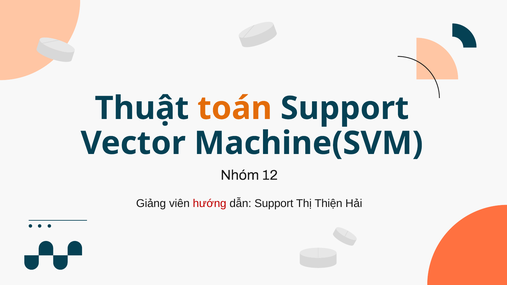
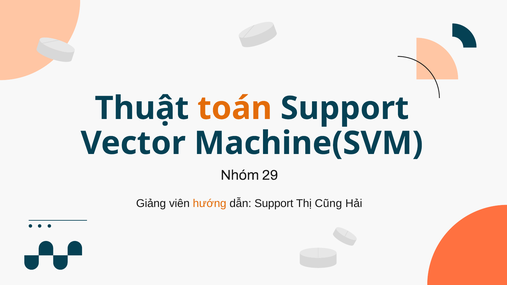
12: 12 -> 29
hướng colour: red -> orange
Thiện: Thiện -> Cũng
